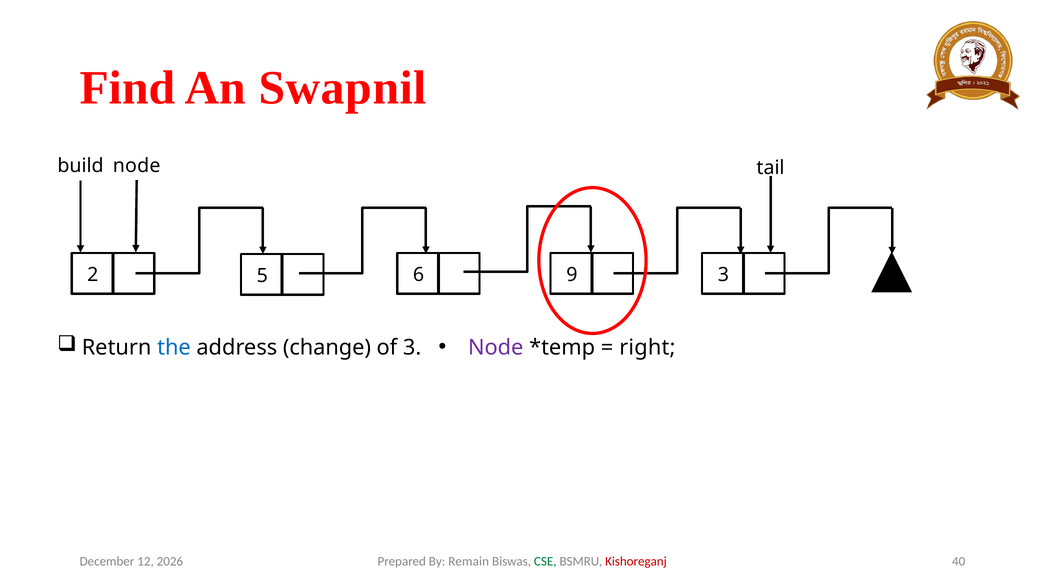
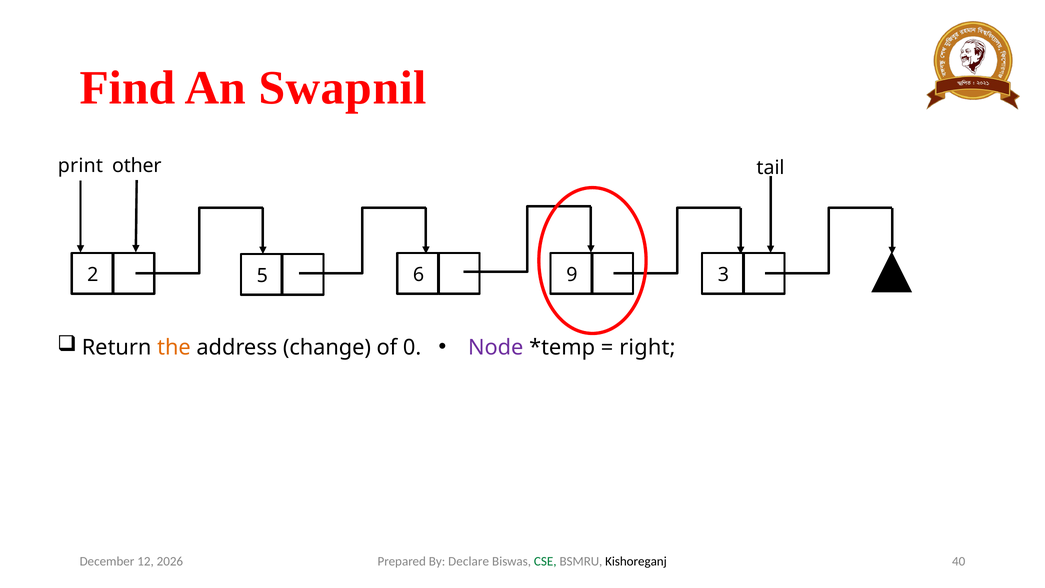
node at (137, 166): node -> other
build: build -> print
the colour: blue -> orange
of 3: 3 -> 0
Remain: Remain -> Declare
Kishoreganj colour: red -> black
